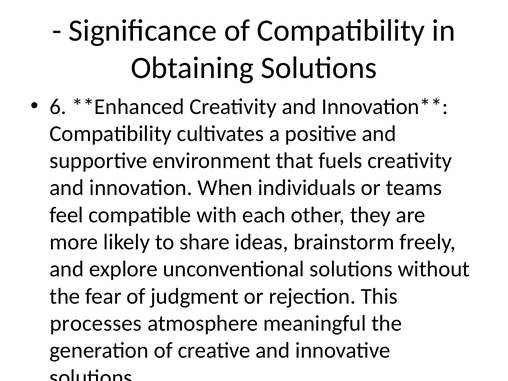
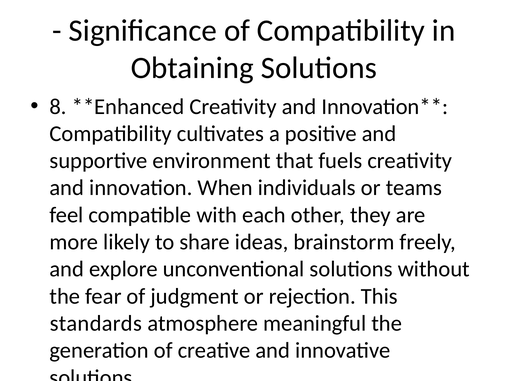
6: 6 -> 8
processes: processes -> standards
